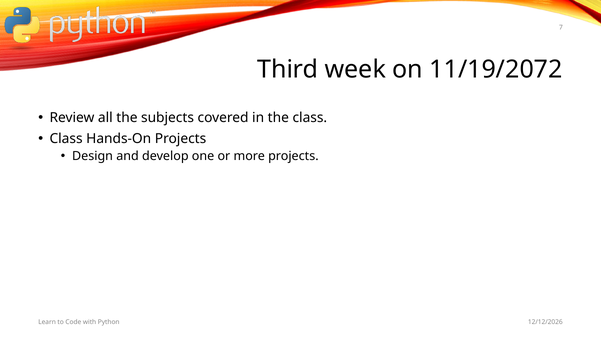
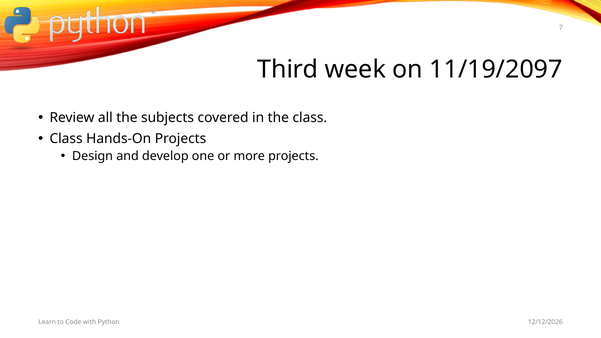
11/19/2072: 11/19/2072 -> 11/19/2097
